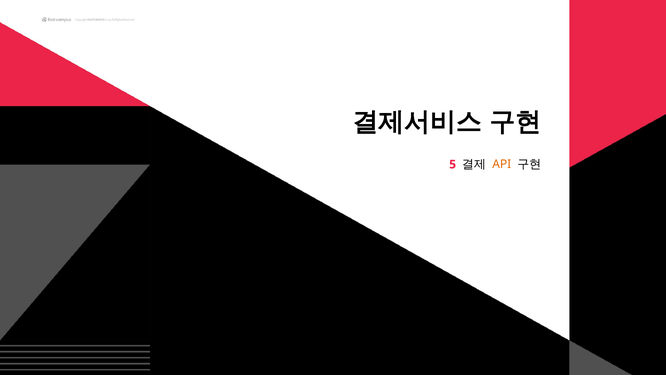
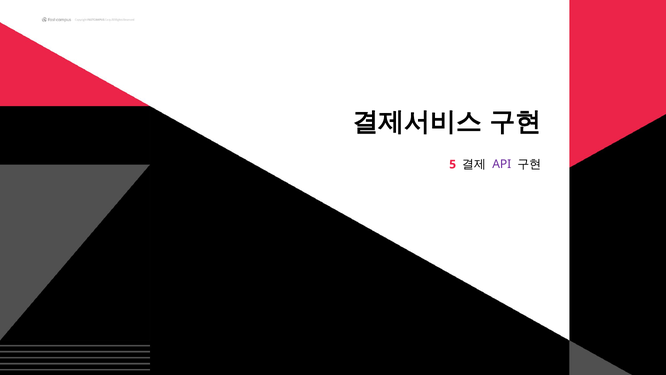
API colour: orange -> purple
